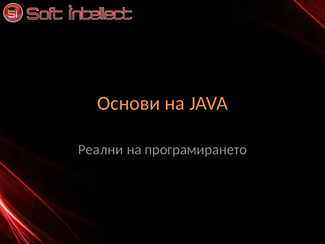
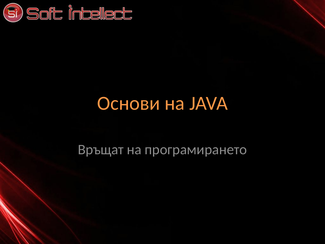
Реални: Реални -> Връщат
